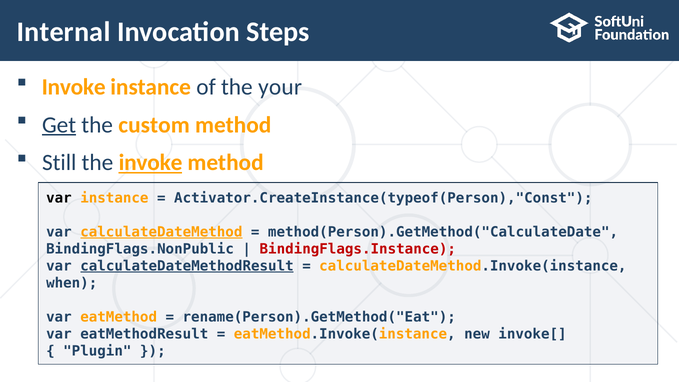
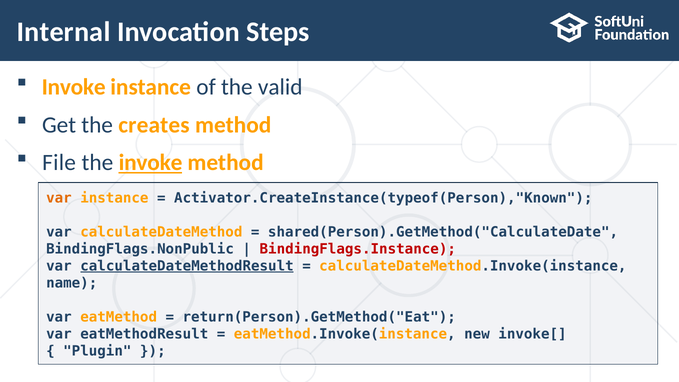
your: your -> valid
Get underline: present -> none
custom: custom -> creates
Still: Still -> File
var at (59, 198) colour: black -> orange
Activator.CreateInstance(typeof(Person),"Const: Activator.CreateInstance(typeof(Person),"Const -> Activator.CreateInstance(typeof(Person),"Known
calculateDateMethod underline: present -> none
method(Person).GetMethod("CalculateDate: method(Person).GetMethod("CalculateDate -> shared(Person).GetMethod("CalculateDate
when: when -> name
rename(Person).GetMethod("Eat: rename(Person).GetMethod("Eat -> return(Person).GetMethod("Eat
